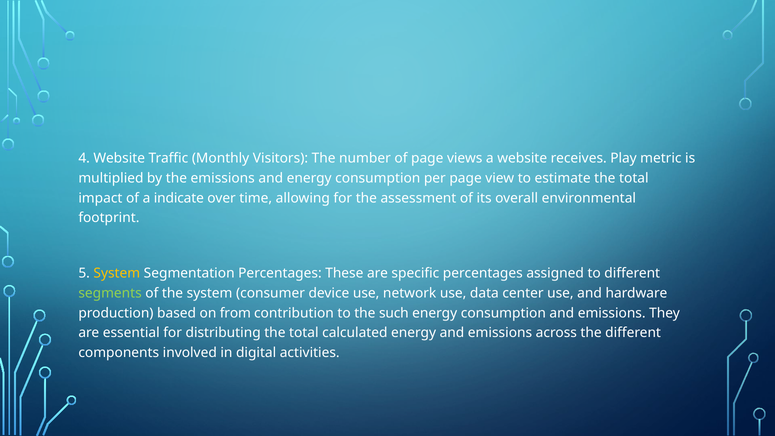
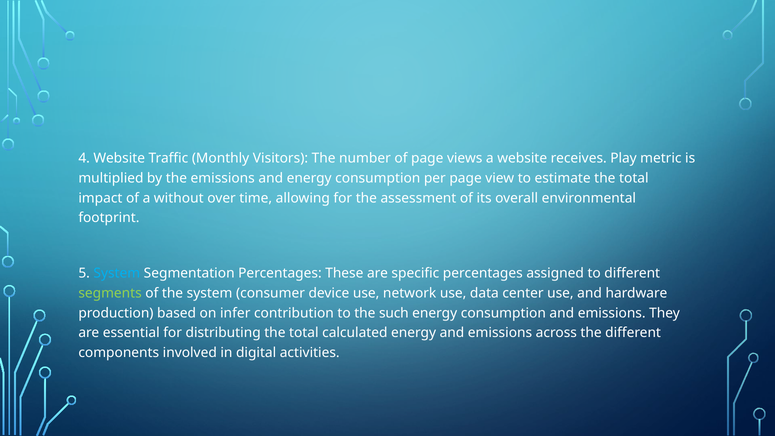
indicate: indicate -> without
System at (117, 273) colour: yellow -> light blue
from: from -> infer
